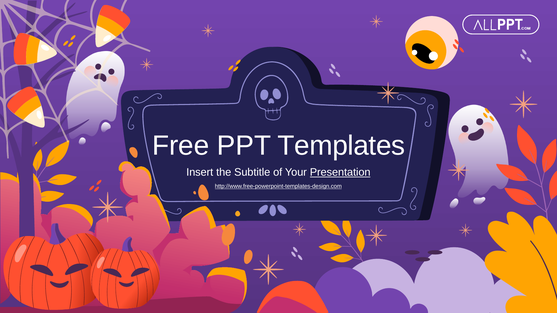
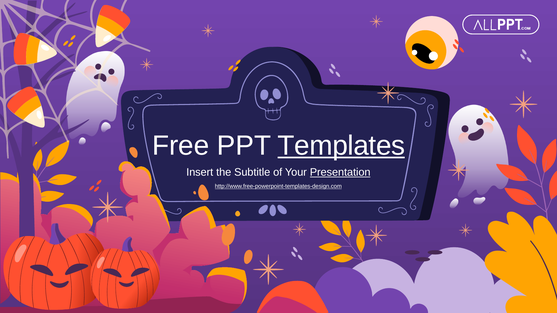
Templates underline: none -> present
